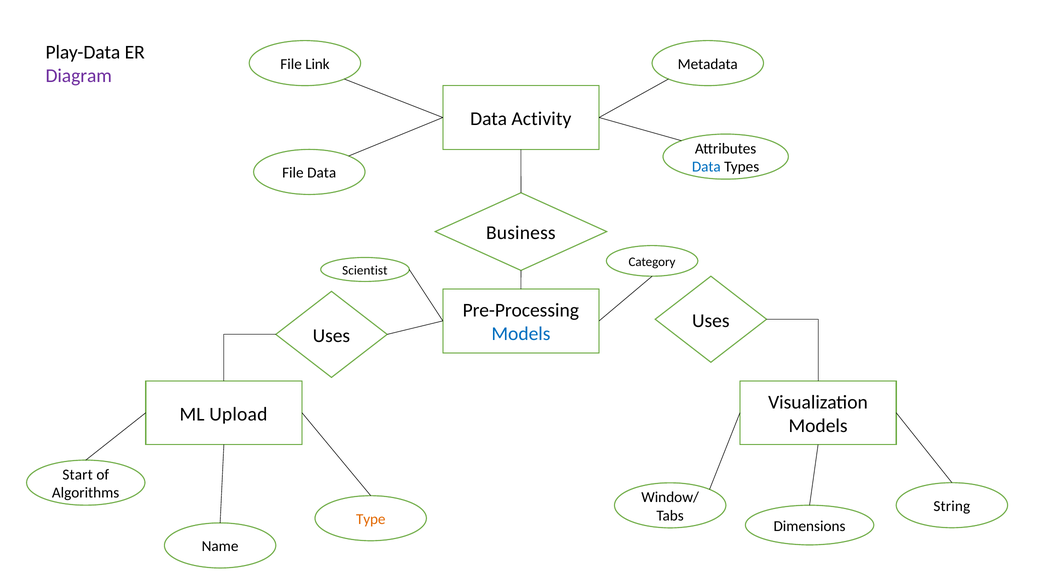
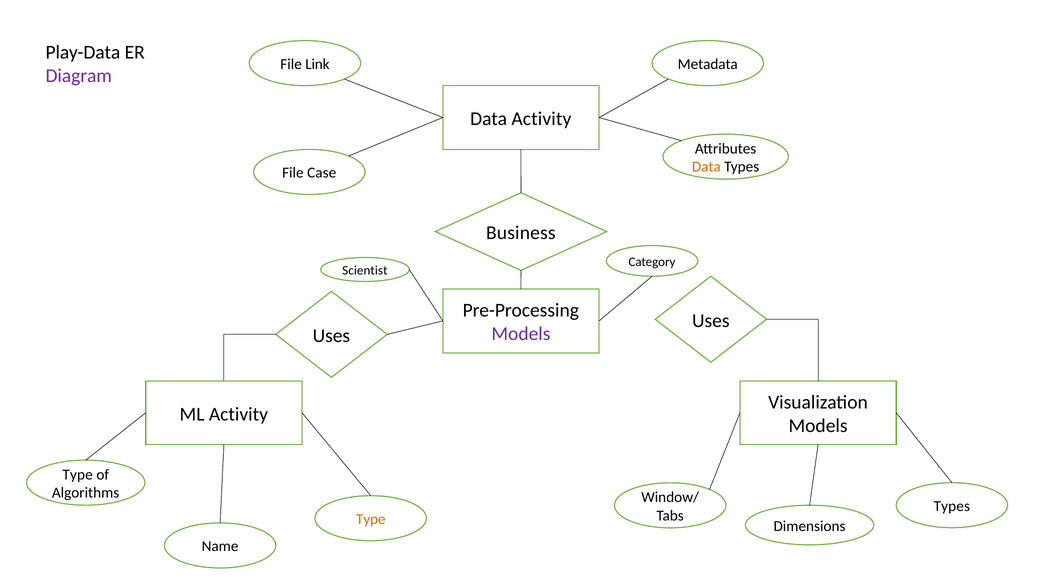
Data at (706, 167) colour: blue -> orange
File Data: Data -> Case
Models at (521, 334) colour: blue -> purple
ML Upload: Upload -> Activity
Start at (78, 475): Start -> Type
String at (952, 506): String -> Types
